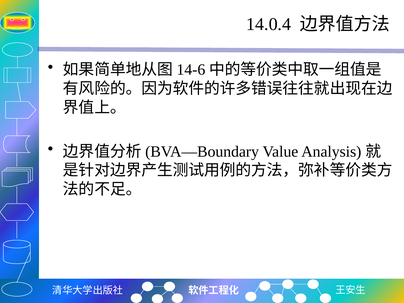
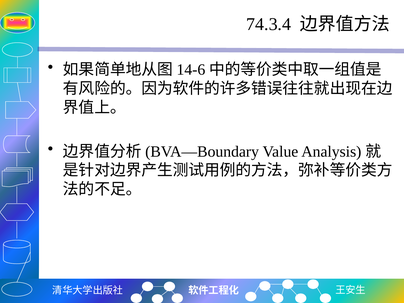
14.0.4: 14.0.4 -> 74.3.4
